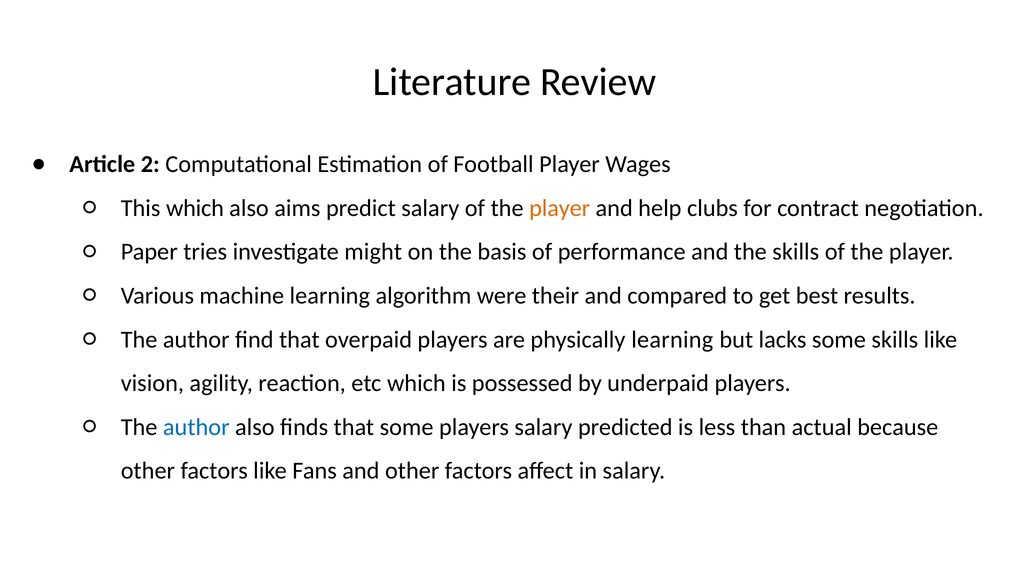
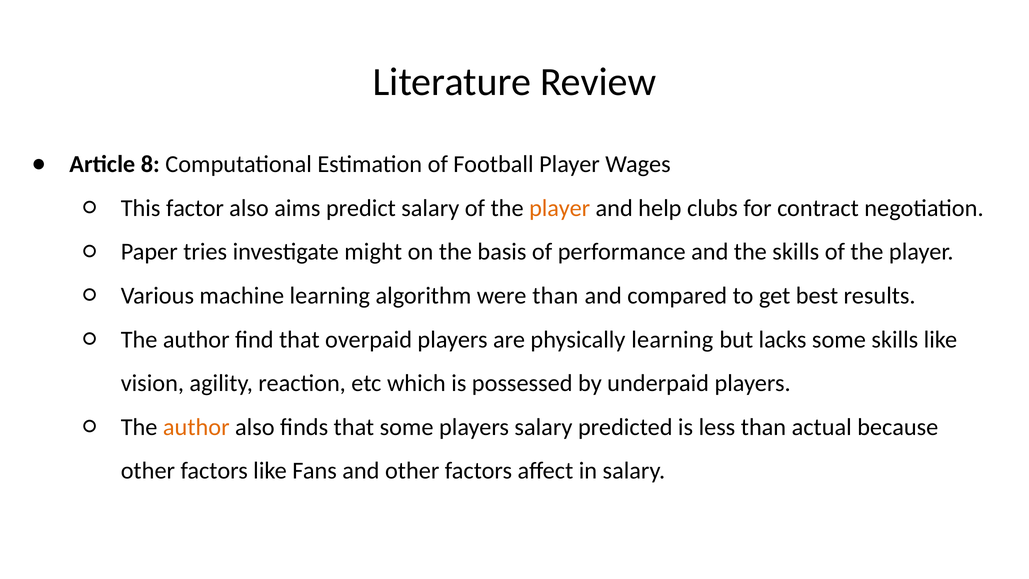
2: 2 -> 8
This which: which -> factor
were their: their -> than
author at (196, 427) colour: blue -> orange
